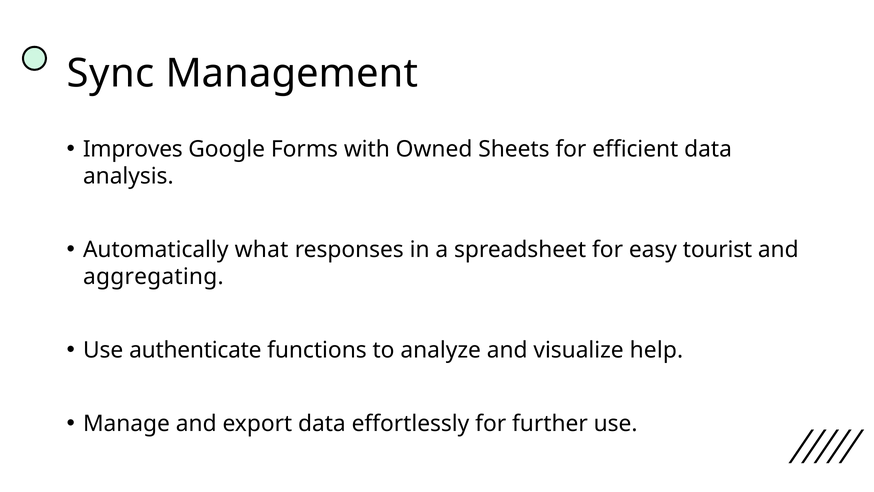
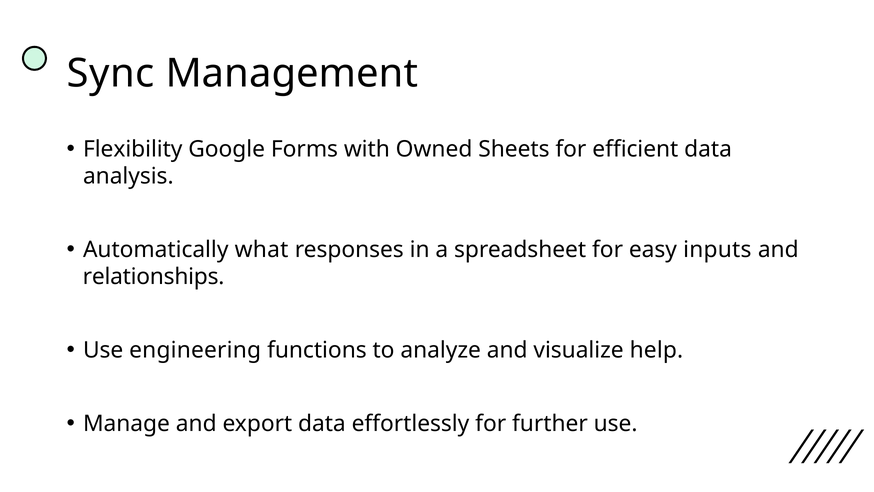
Improves: Improves -> Flexibility
tourist: tourist -> inputs
aggregating: aggregating -> relationships
authenticate: authenticate -> engineering
